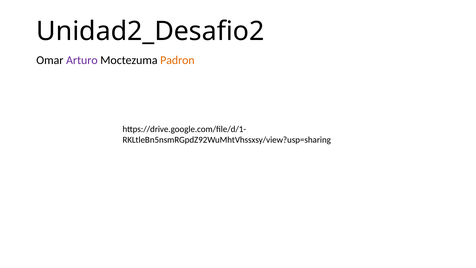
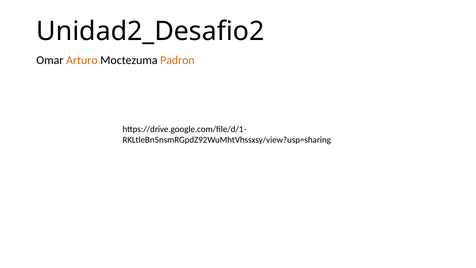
Arturo colour: purple -> orange
